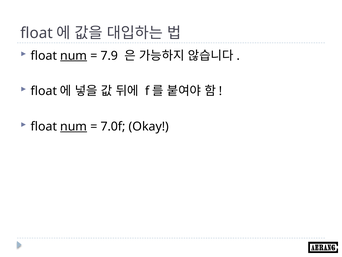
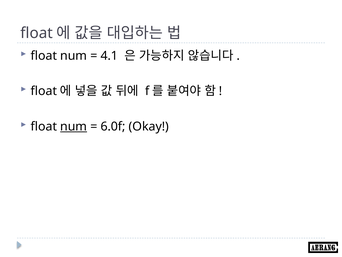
num at (74, 56) underline: present -> none
7.9: 7.9 -> 4.1
7.0f: 7.0f -> 6.0f
